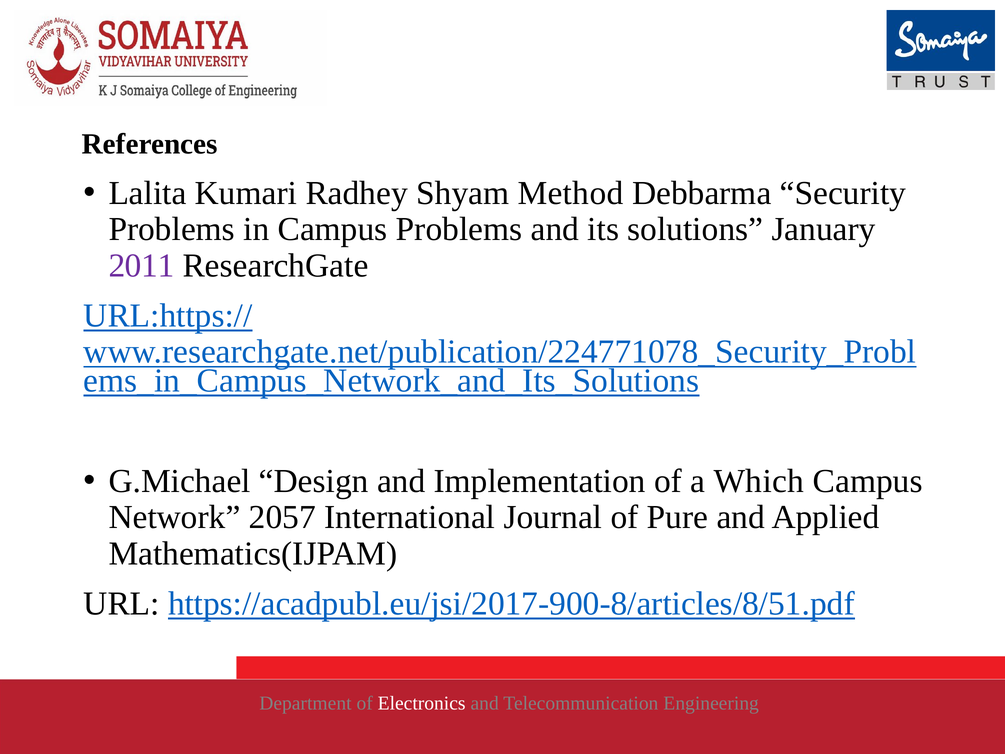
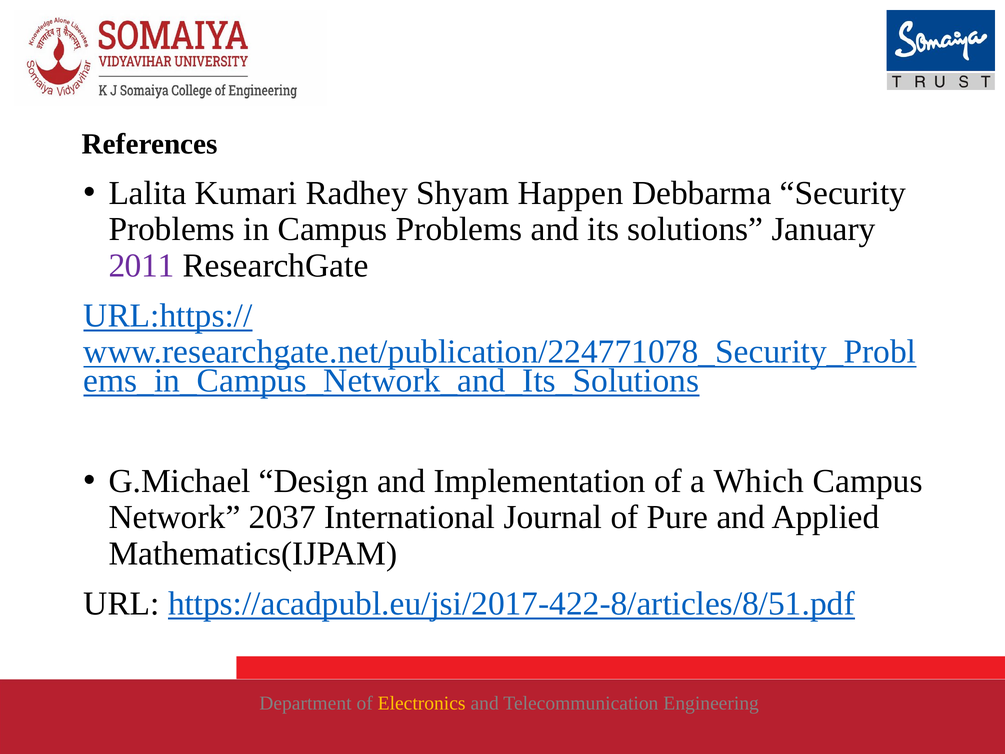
Method: Method -> Happen
2057: 2057 -> 2037
https://acadpubl.eu/jsi/2017-900-8/articles/8/51.pdf: https://acadpubl.eu/jsi/2017-900-8/articles/8/51.pdf -> https://acadpubl.eu/jsi/2017-422-8/articles/8/51.pdf
Electronics colour: white -> yellow
